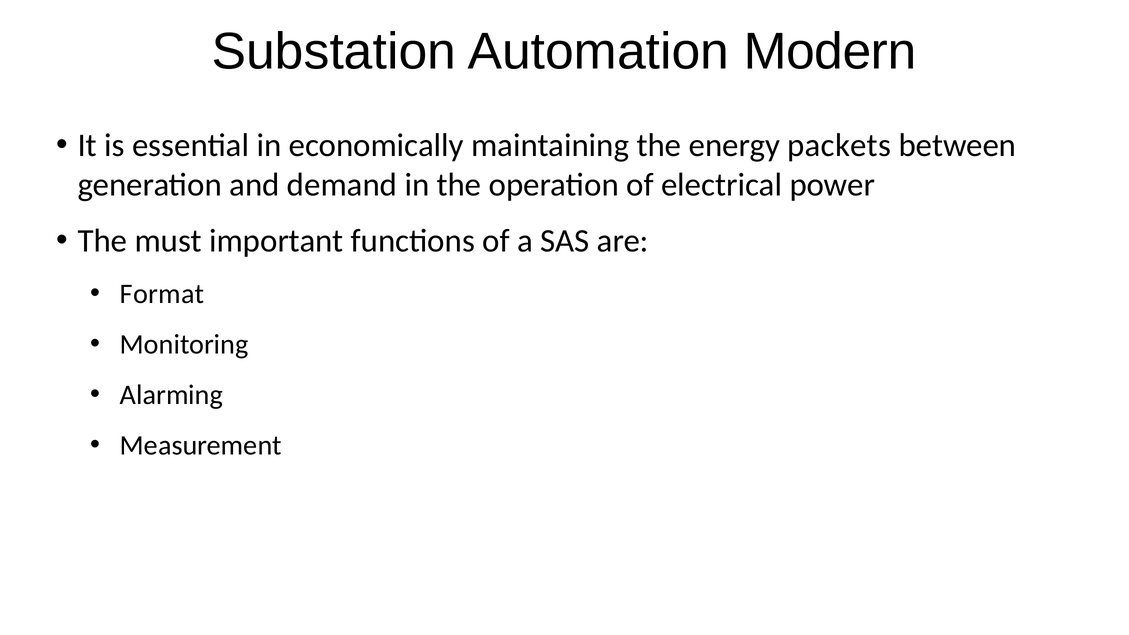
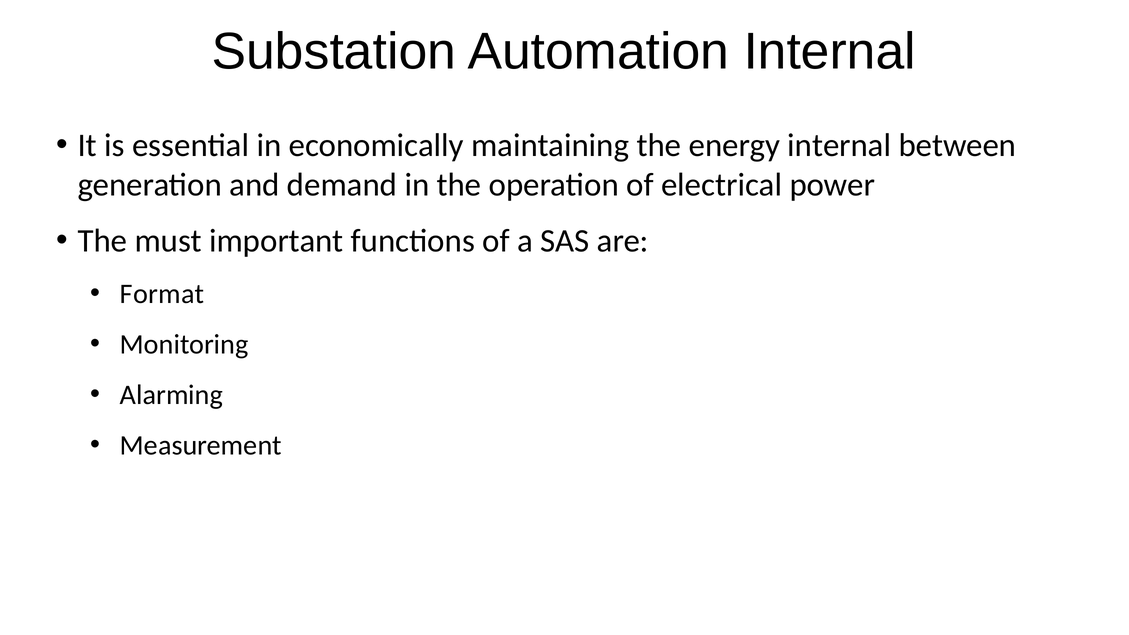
Automation Modern: Modern -> Internal
energy packets: packets -> internal
